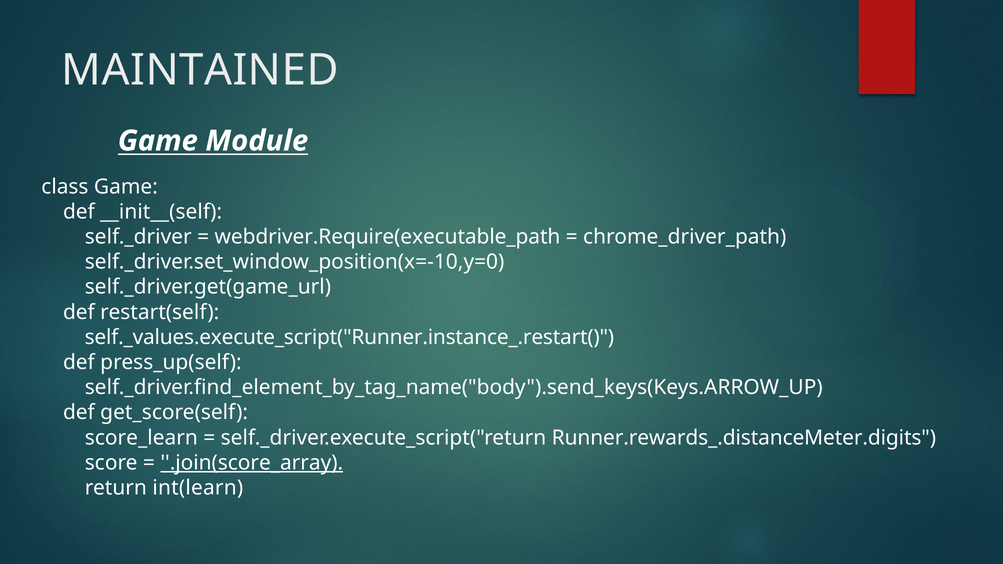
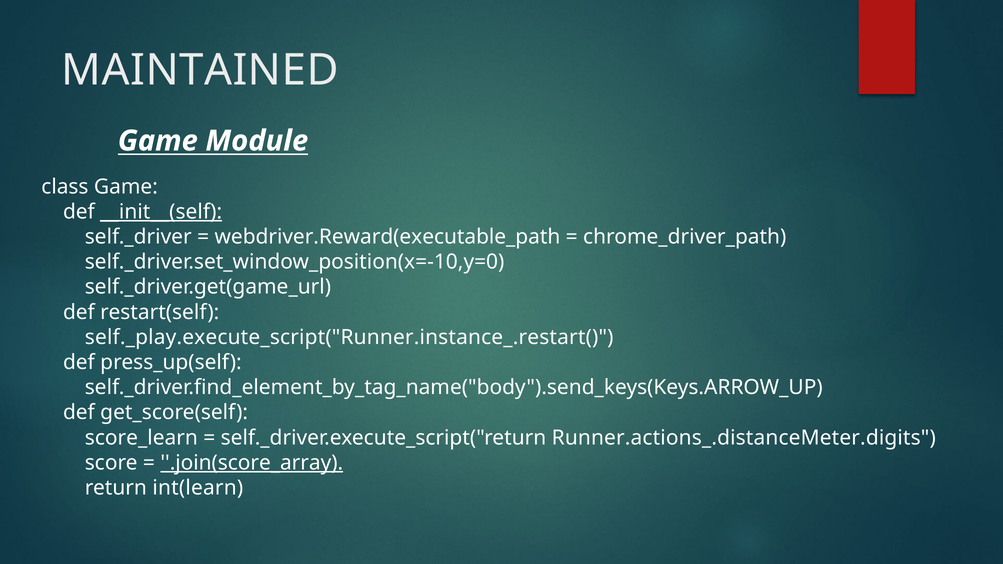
__init__(self underline: none -> present
webdriver.Require(executable_path: webdriver.Require(executable_path -> webdriver.Reward(executable_path
self._values.execute_script("Runner.instance_.restart(: self._values.execute_script("Runner.instance_.restart( -> self._play.execute_script("Runner.instance_.restart(
Runner.rewards_.distanceMeter.digits: Runner.rewards_.distanceMeter.digits -> Runner.actions_.distanceMeter.digits
